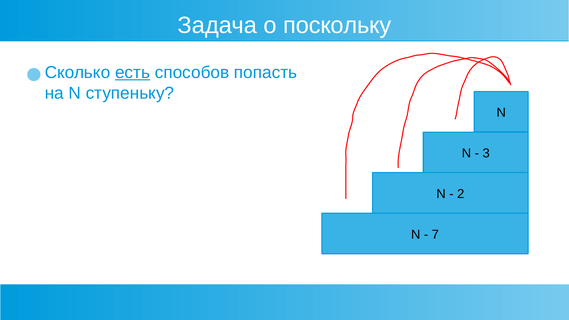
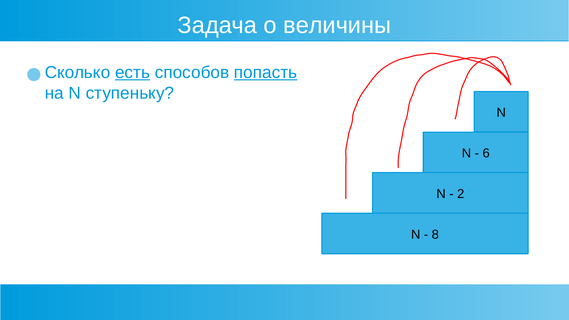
поскольку: поскольку -> величины
попасть underline: none -> present
3: 3 -> 6
7: 7 -> 8
